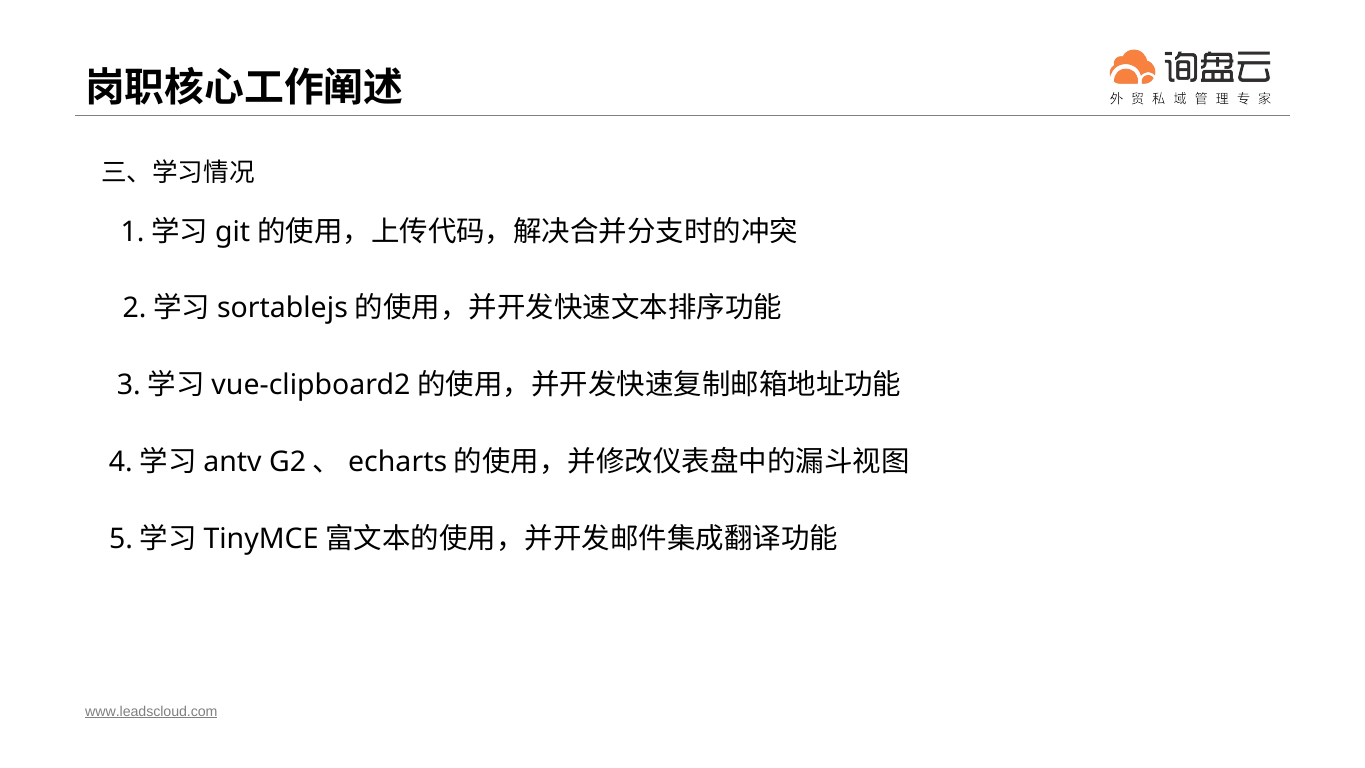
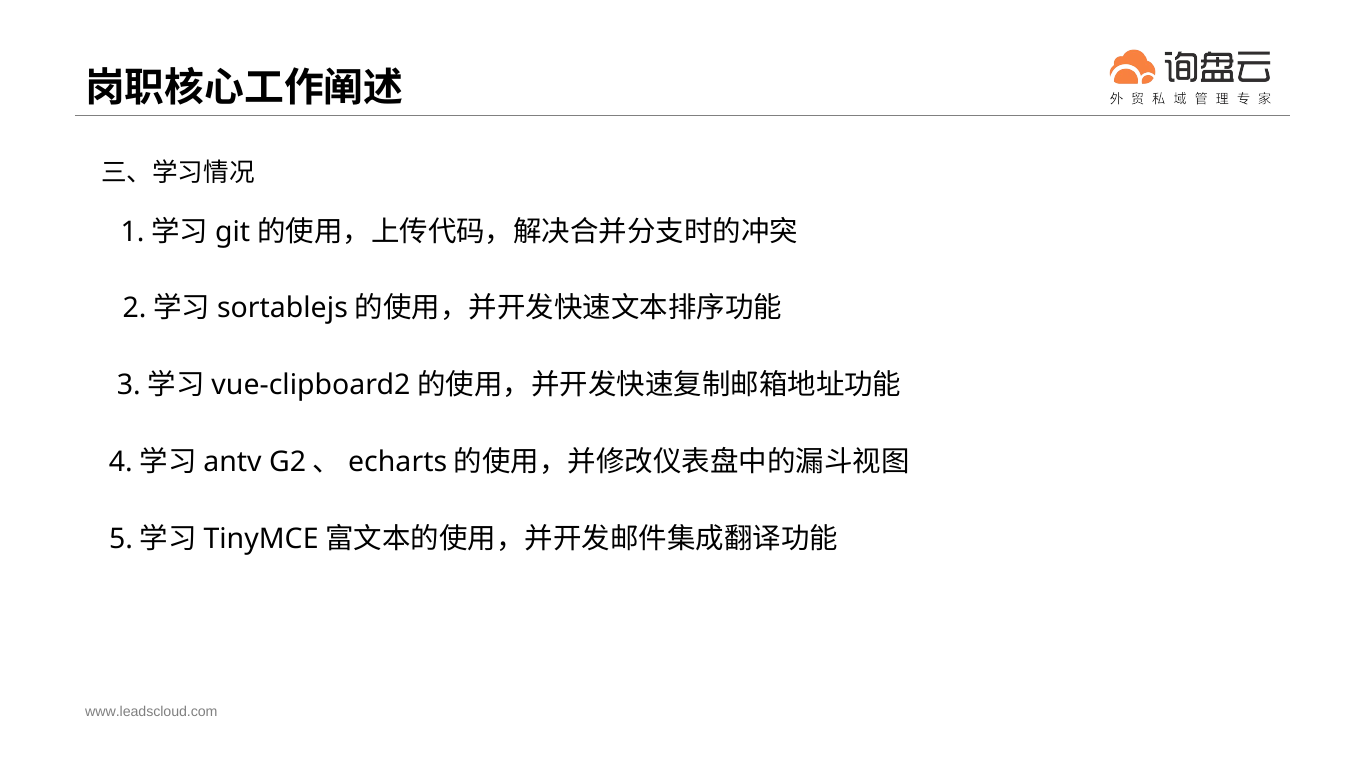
www.leadscloud.com underline: present -> none
